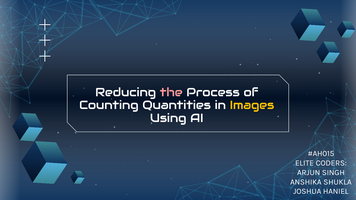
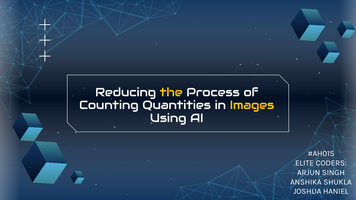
the colour: pink -> yellow
